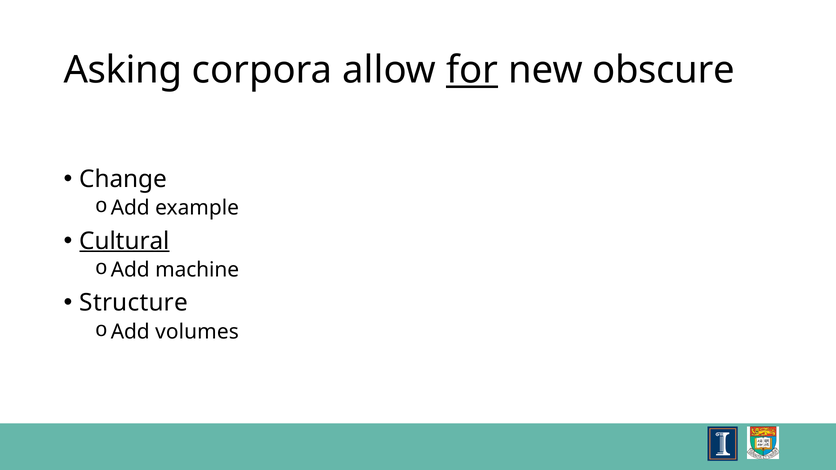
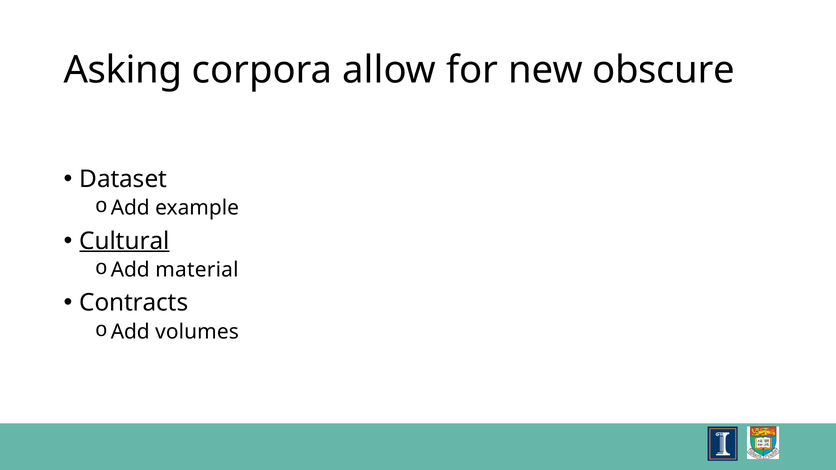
for underline: present -> none
Change: Change -> Dataset
machine: machine -> material
Structure: Structure -> Contracts
